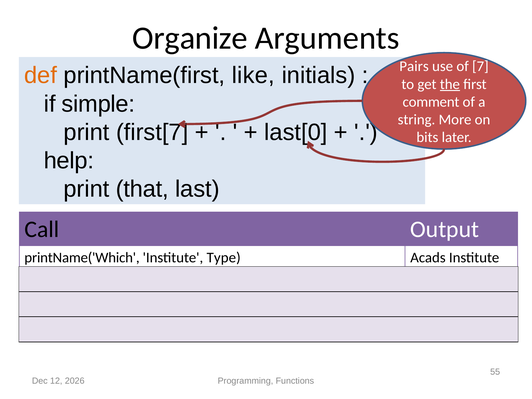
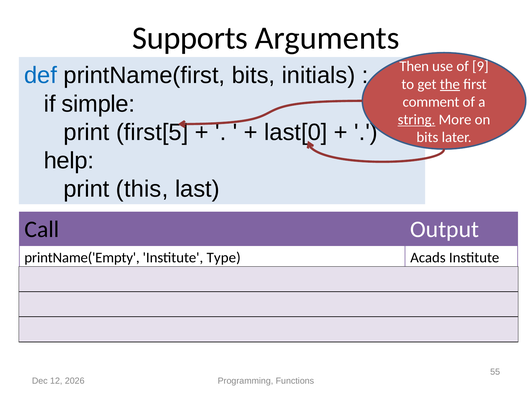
Organize: Organize -> Supports
Pairs: Pairs -> Then
7: 7 -> 9
def colour: orange -> blue
printName(first like: like -> bits
string underline: none -> present
first[7: first[7 -> first[5
that: that -> this
printName('Which: printName('Which -> printName('Empty
